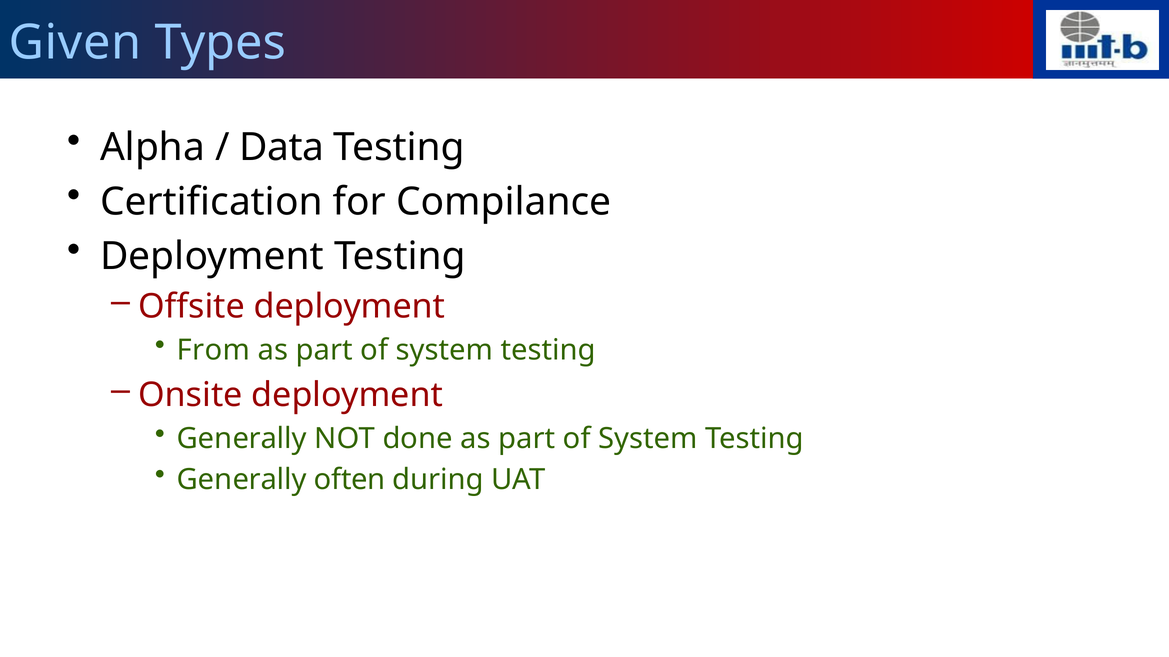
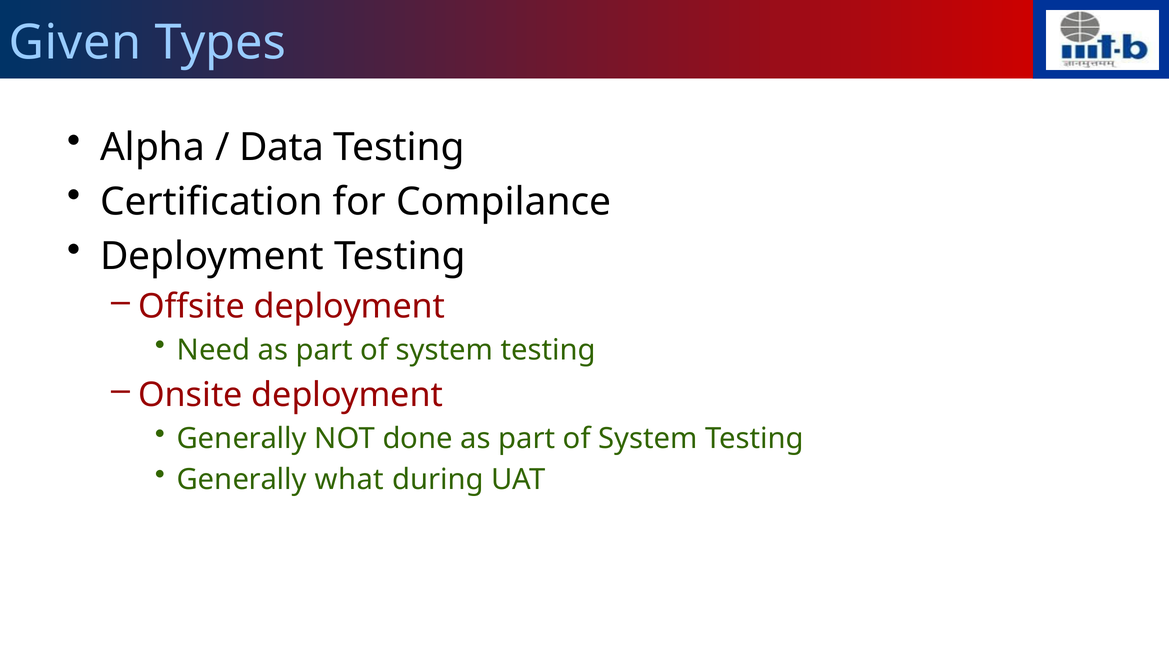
From: From -> Need
often: often -> what
